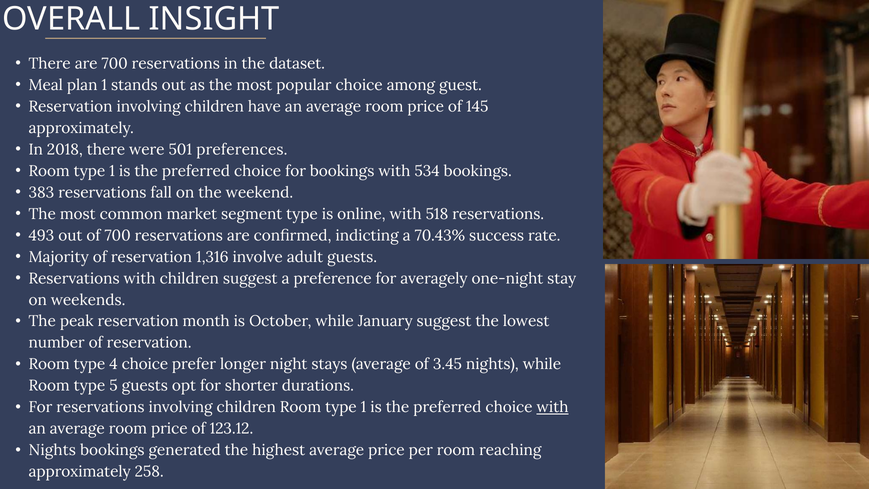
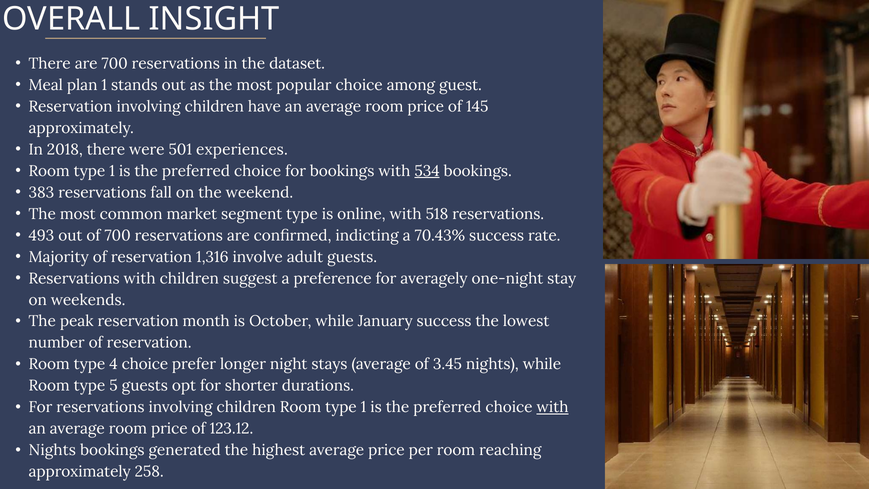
preferences: preferences -> experiences
534 underline: none -> present
January suggest: suggest -> success
